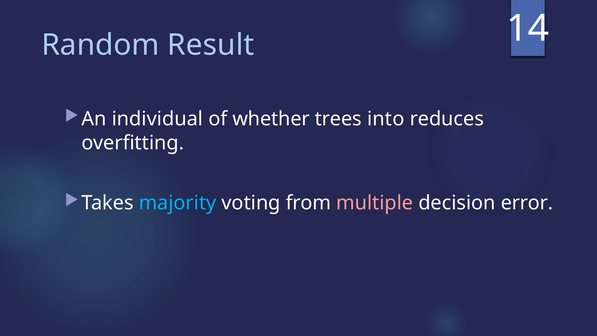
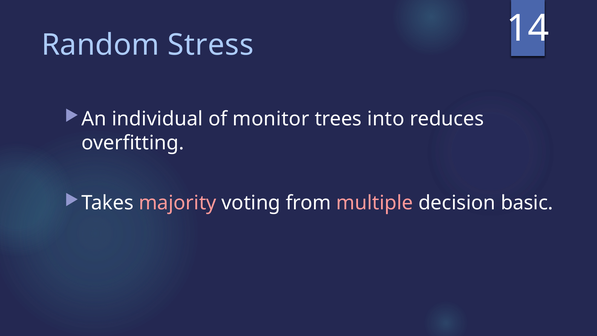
Result: Result -> Stress
whether: whether -> monitor
majority colour: light blue -> pink
error: error -> basic
